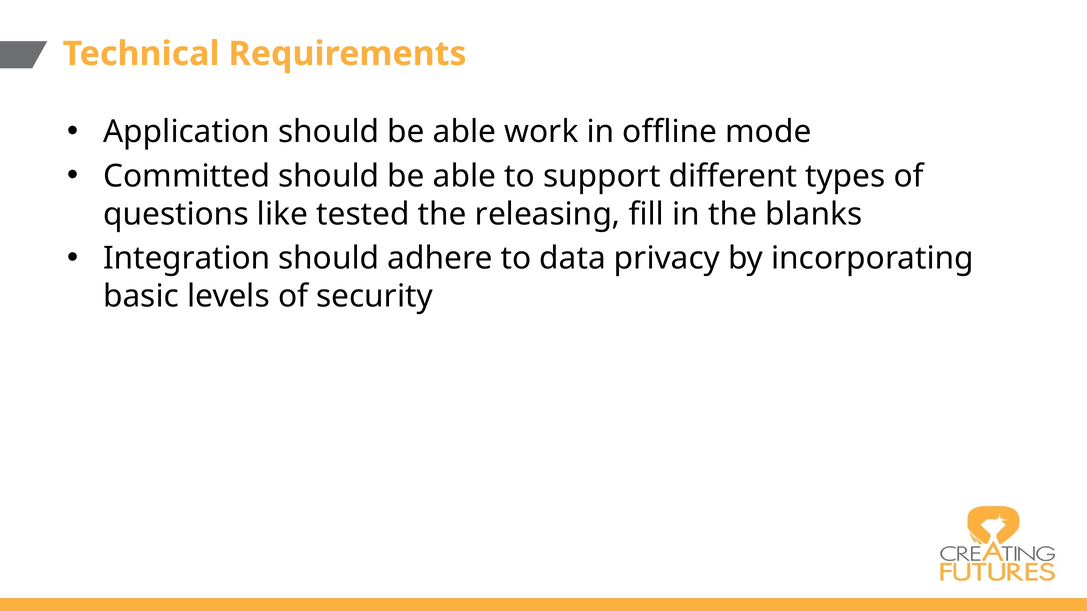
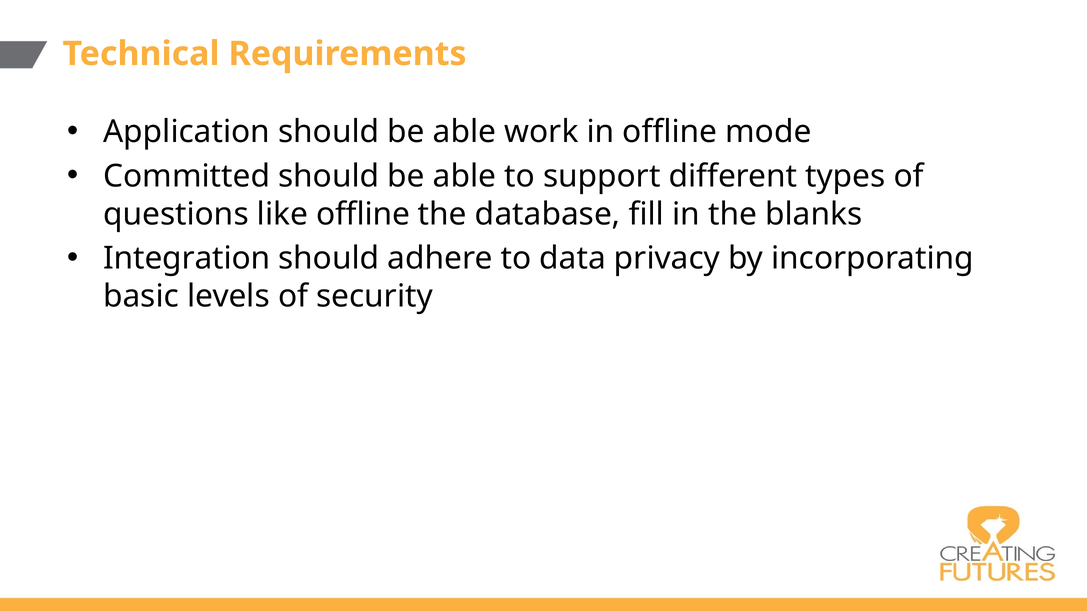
like tested: tested -> offline
releasing: releasing -> database
